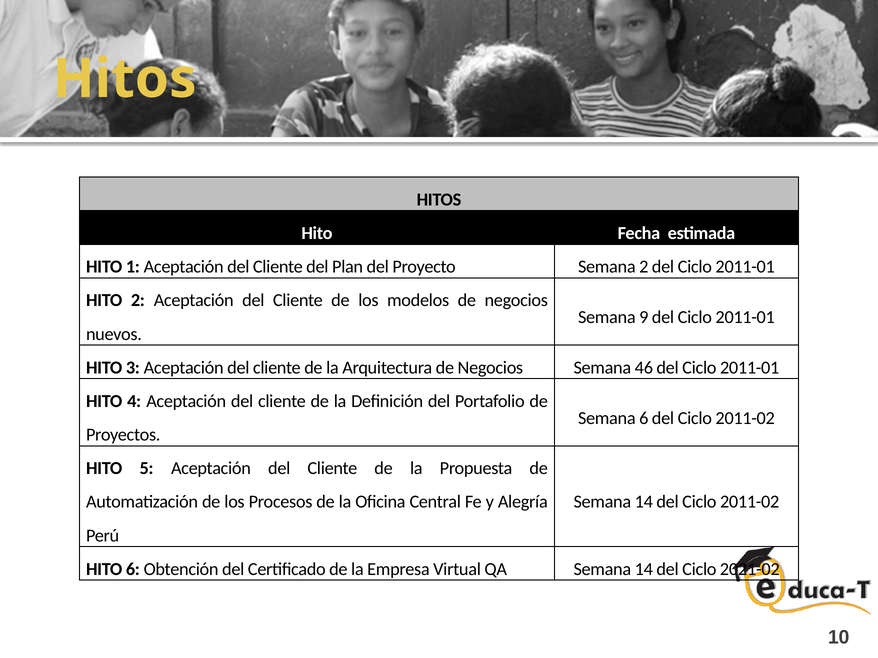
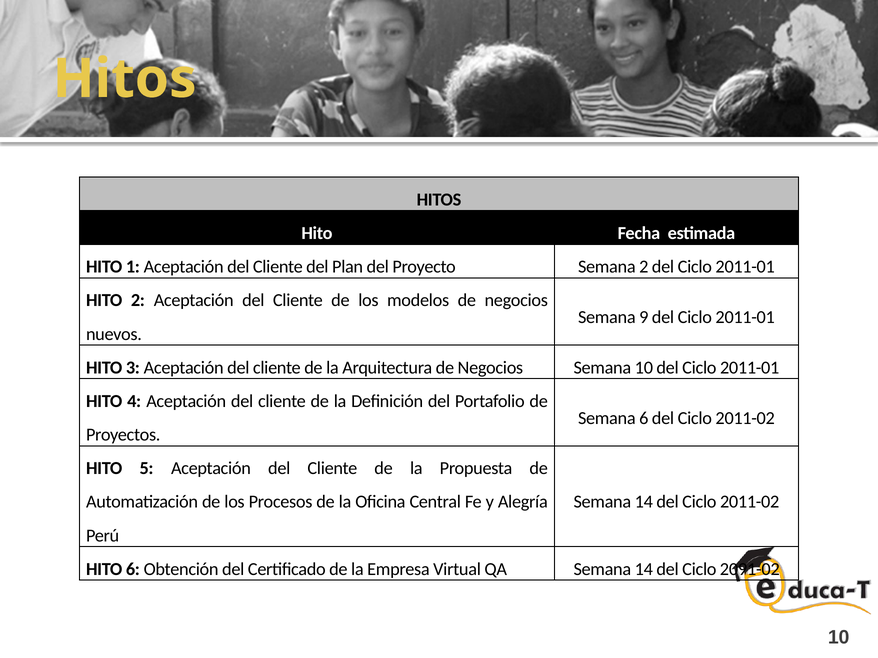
Semana 46: 46 -> 10
2021-02: 2021-02 -> 2091-02
